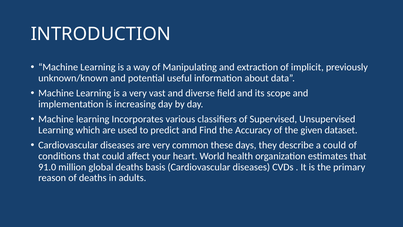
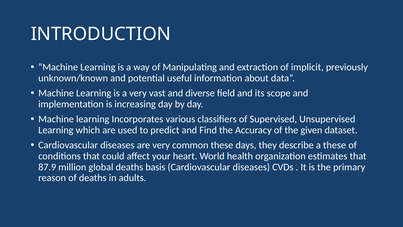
a could: could -> these
91.0: 91.0 -> 87.9
